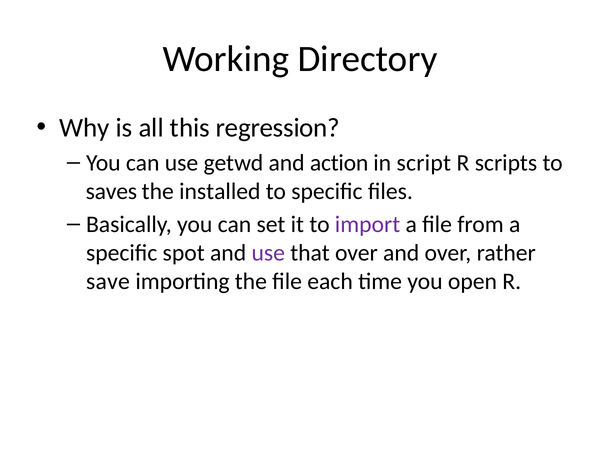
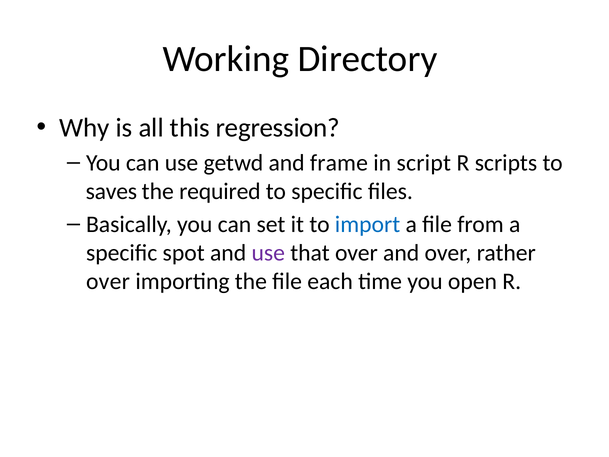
action: action -> frame
installed: installed -> required
import colour: purple -> blue
save at (108, 281): save -> over
